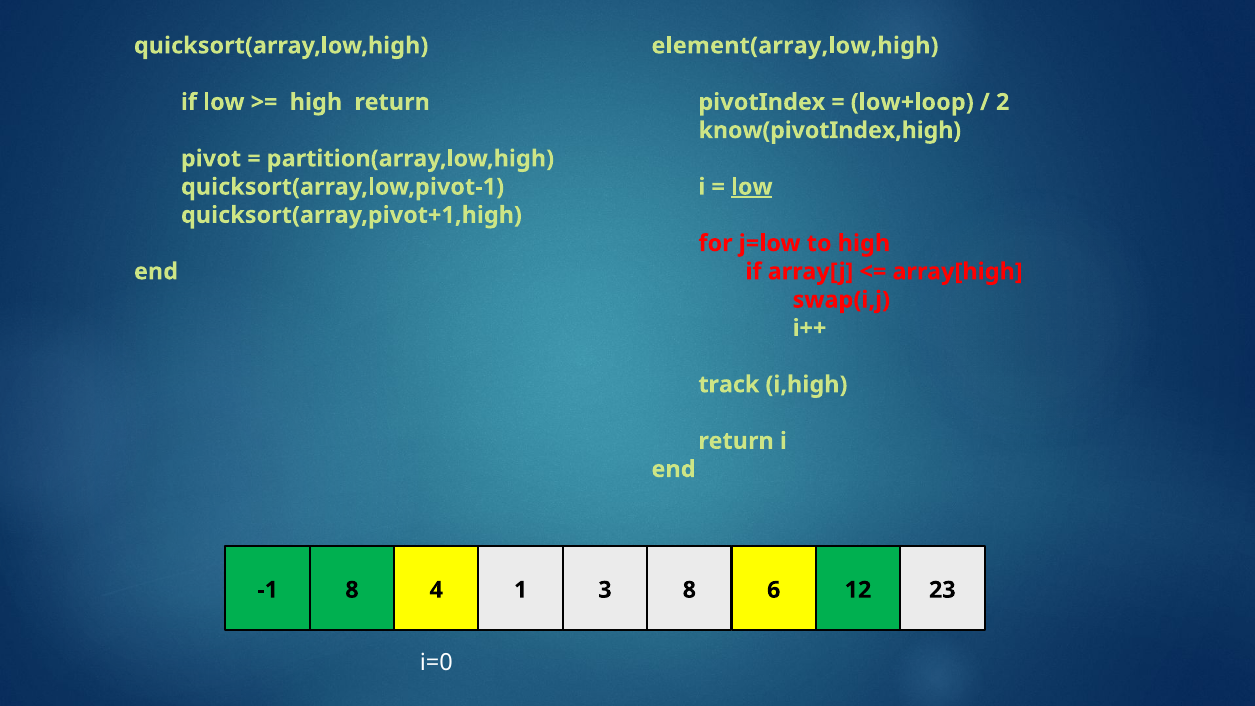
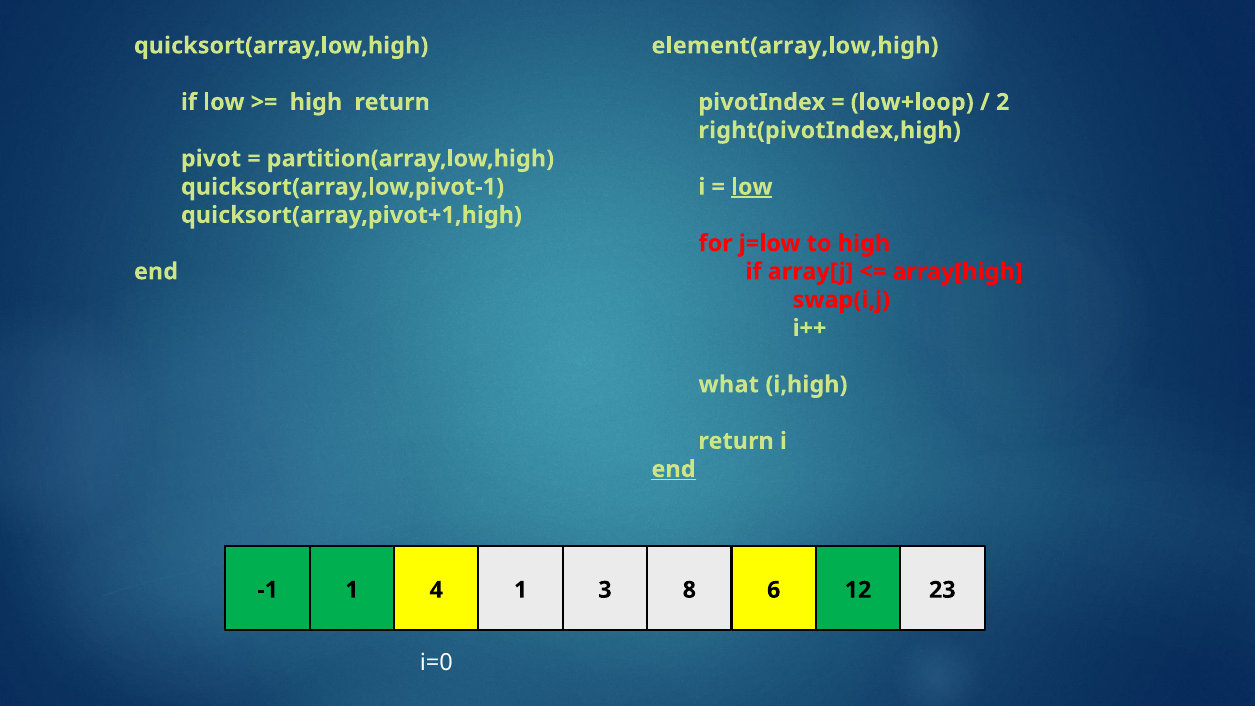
know(pivotIndex,high: know(pivotIndex,high -> right(pivotIndex,high
track: track -> what
end at (673, 469) underline: none -> present
-1 8: 8 -> 1
